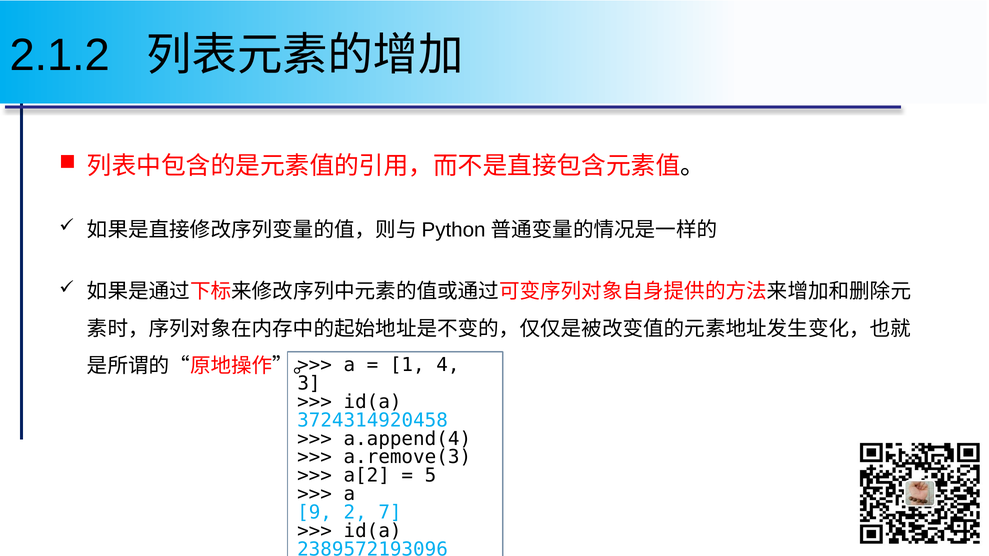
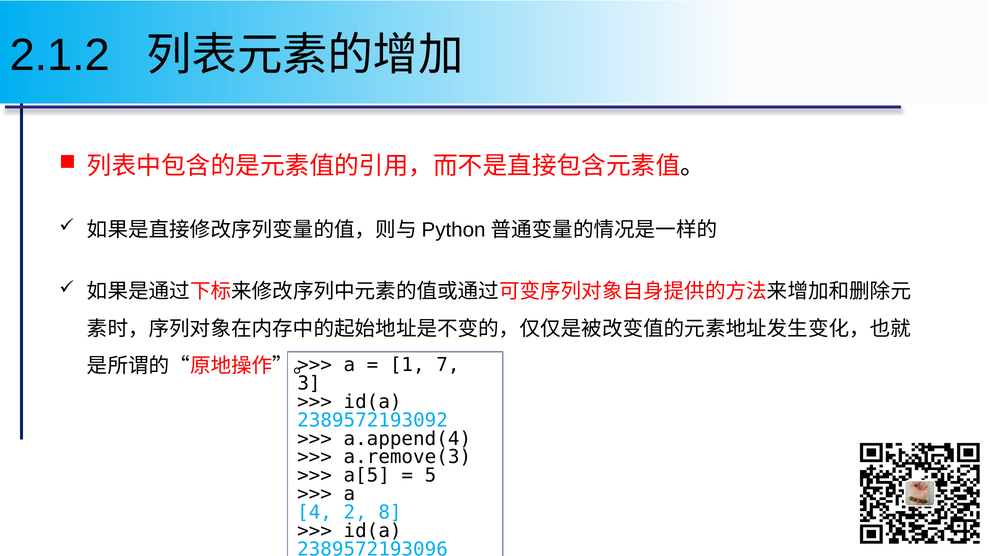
4: 4 -> 7
3724314920458: 3724314920458 -> 2389572193092
a[2: a[2 -> a[5
9: 9 -> 4
7: 7 -> 8
